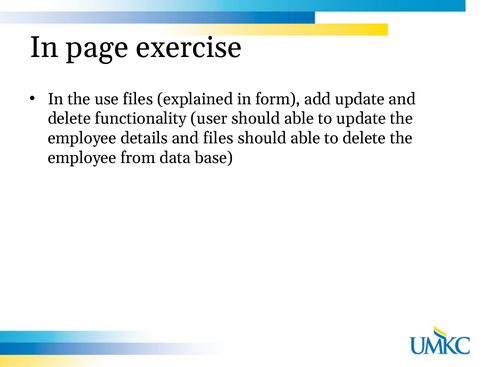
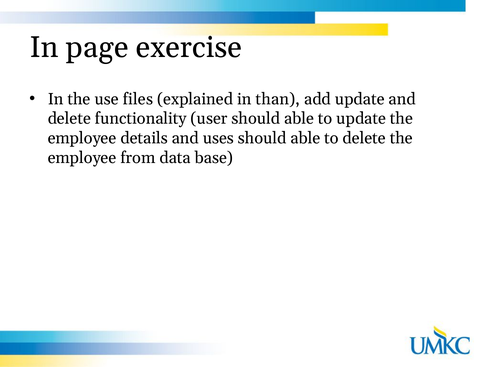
form: form -> than
and files: files -> uses
